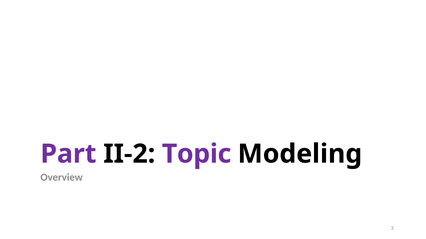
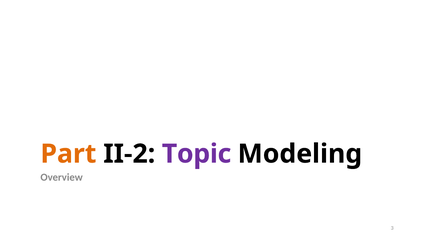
Part colour: purple -> orange
